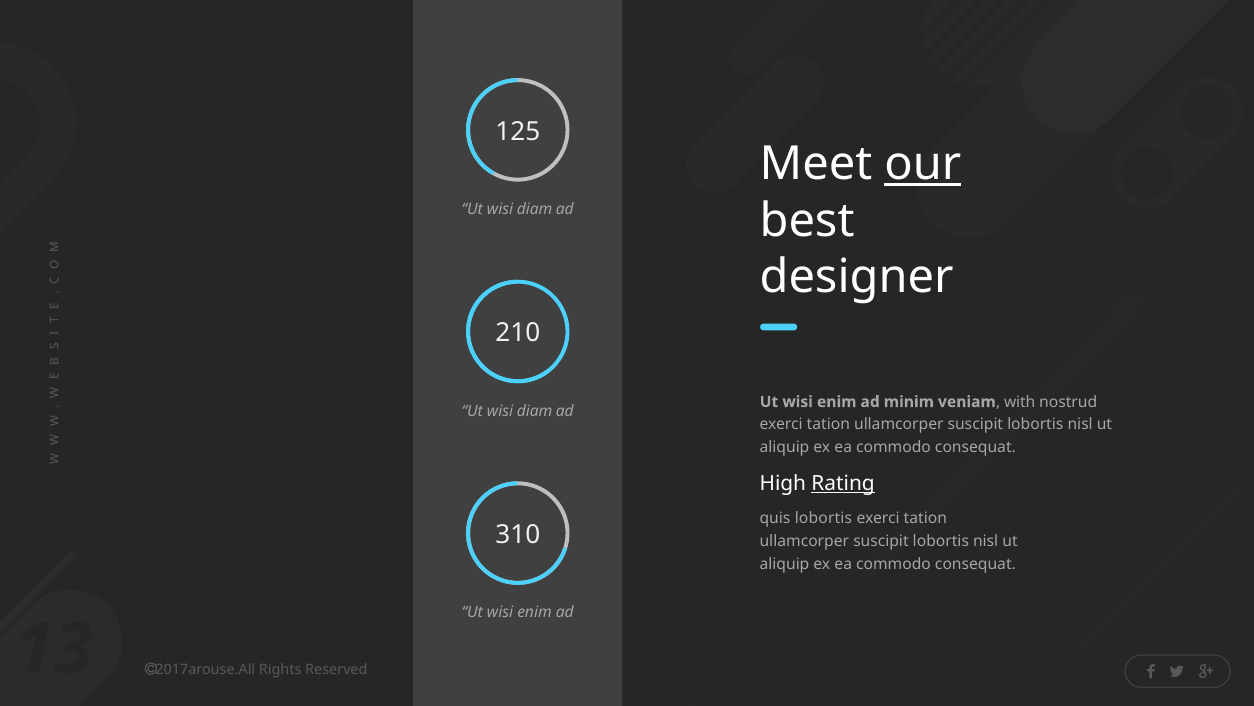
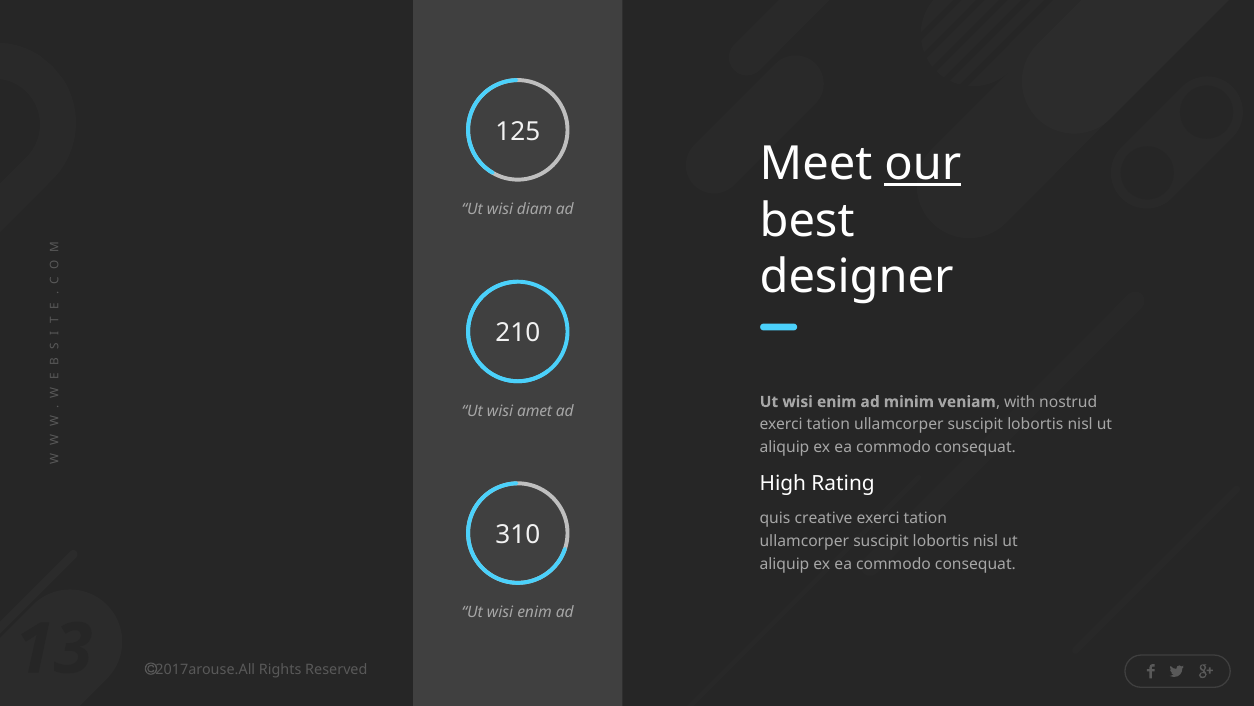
diam at (535, 410): diam -> amet
Rating underline: present -> none
quis lobortis: lobortis -> creative
